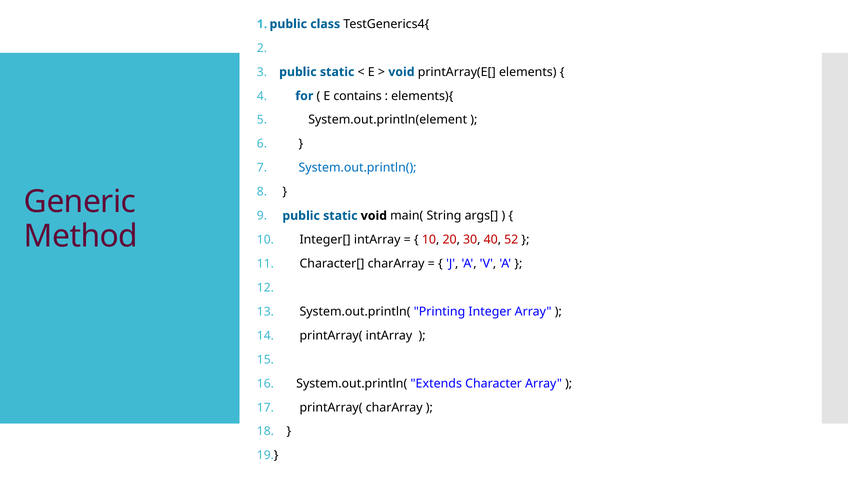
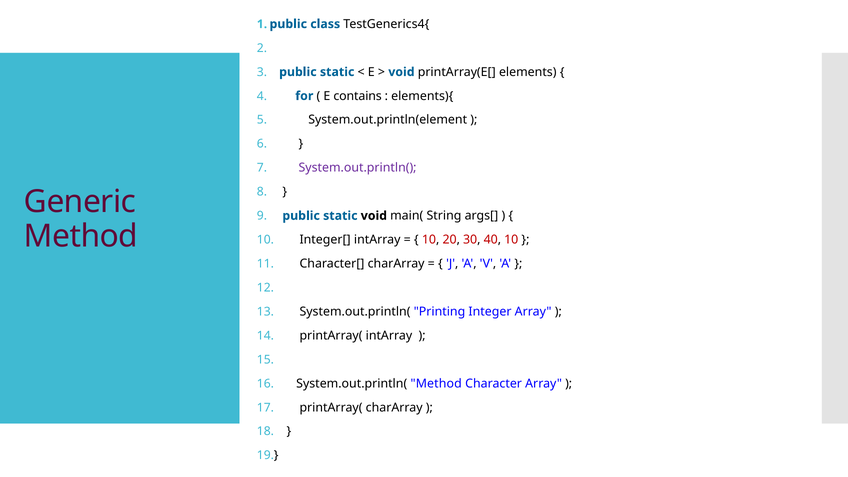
System.out.println( at (358, 168) colour: blue -> purple
40 52: 52 -> 10
System.out.println( Extends: Extends -> Method
